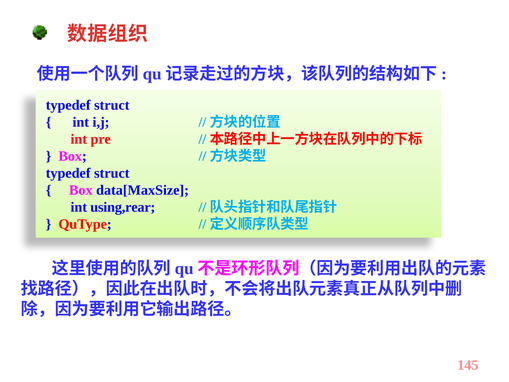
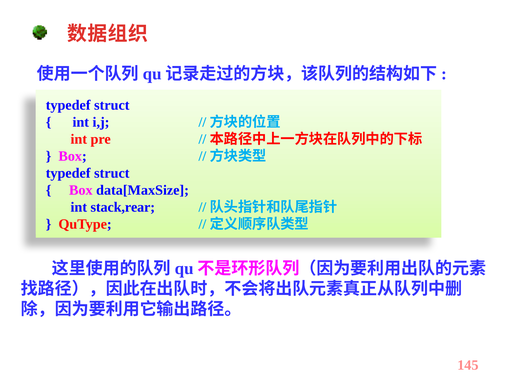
using,rear: using,rear -> stack,rear
